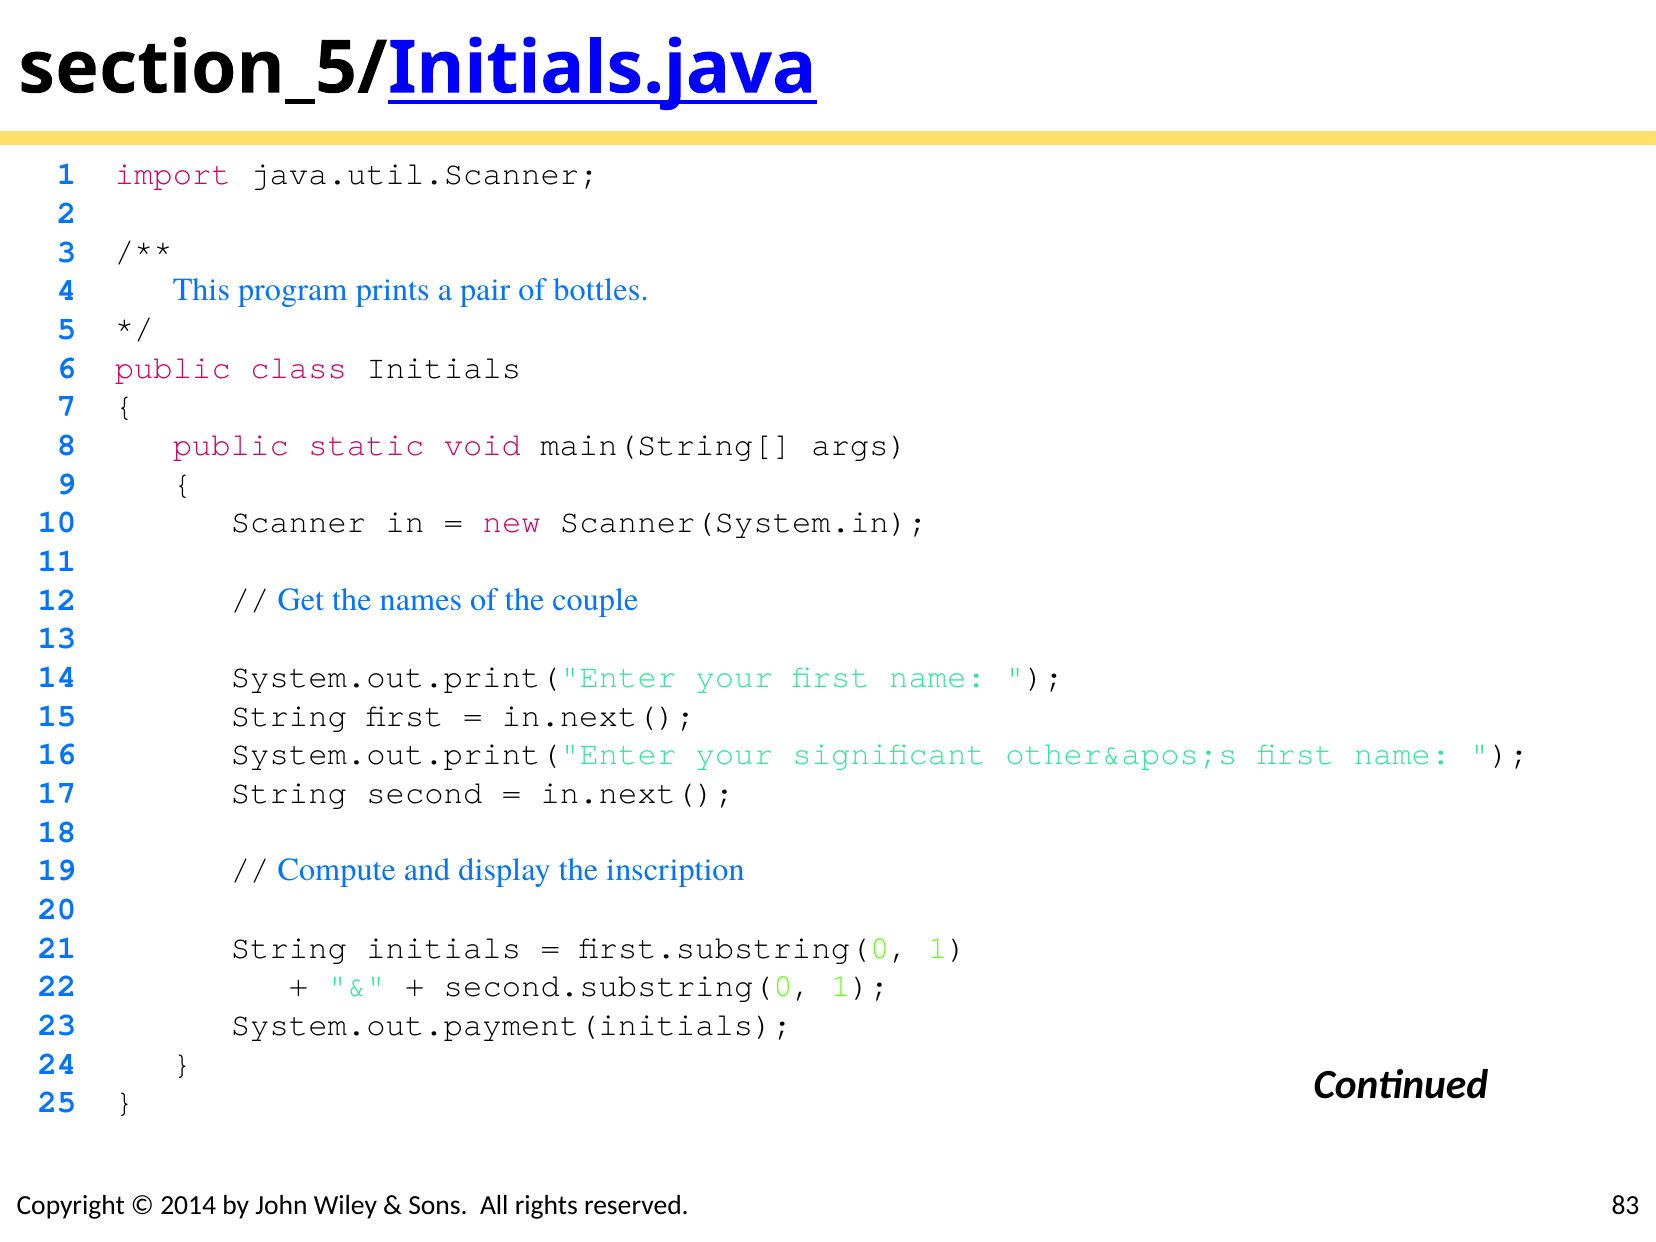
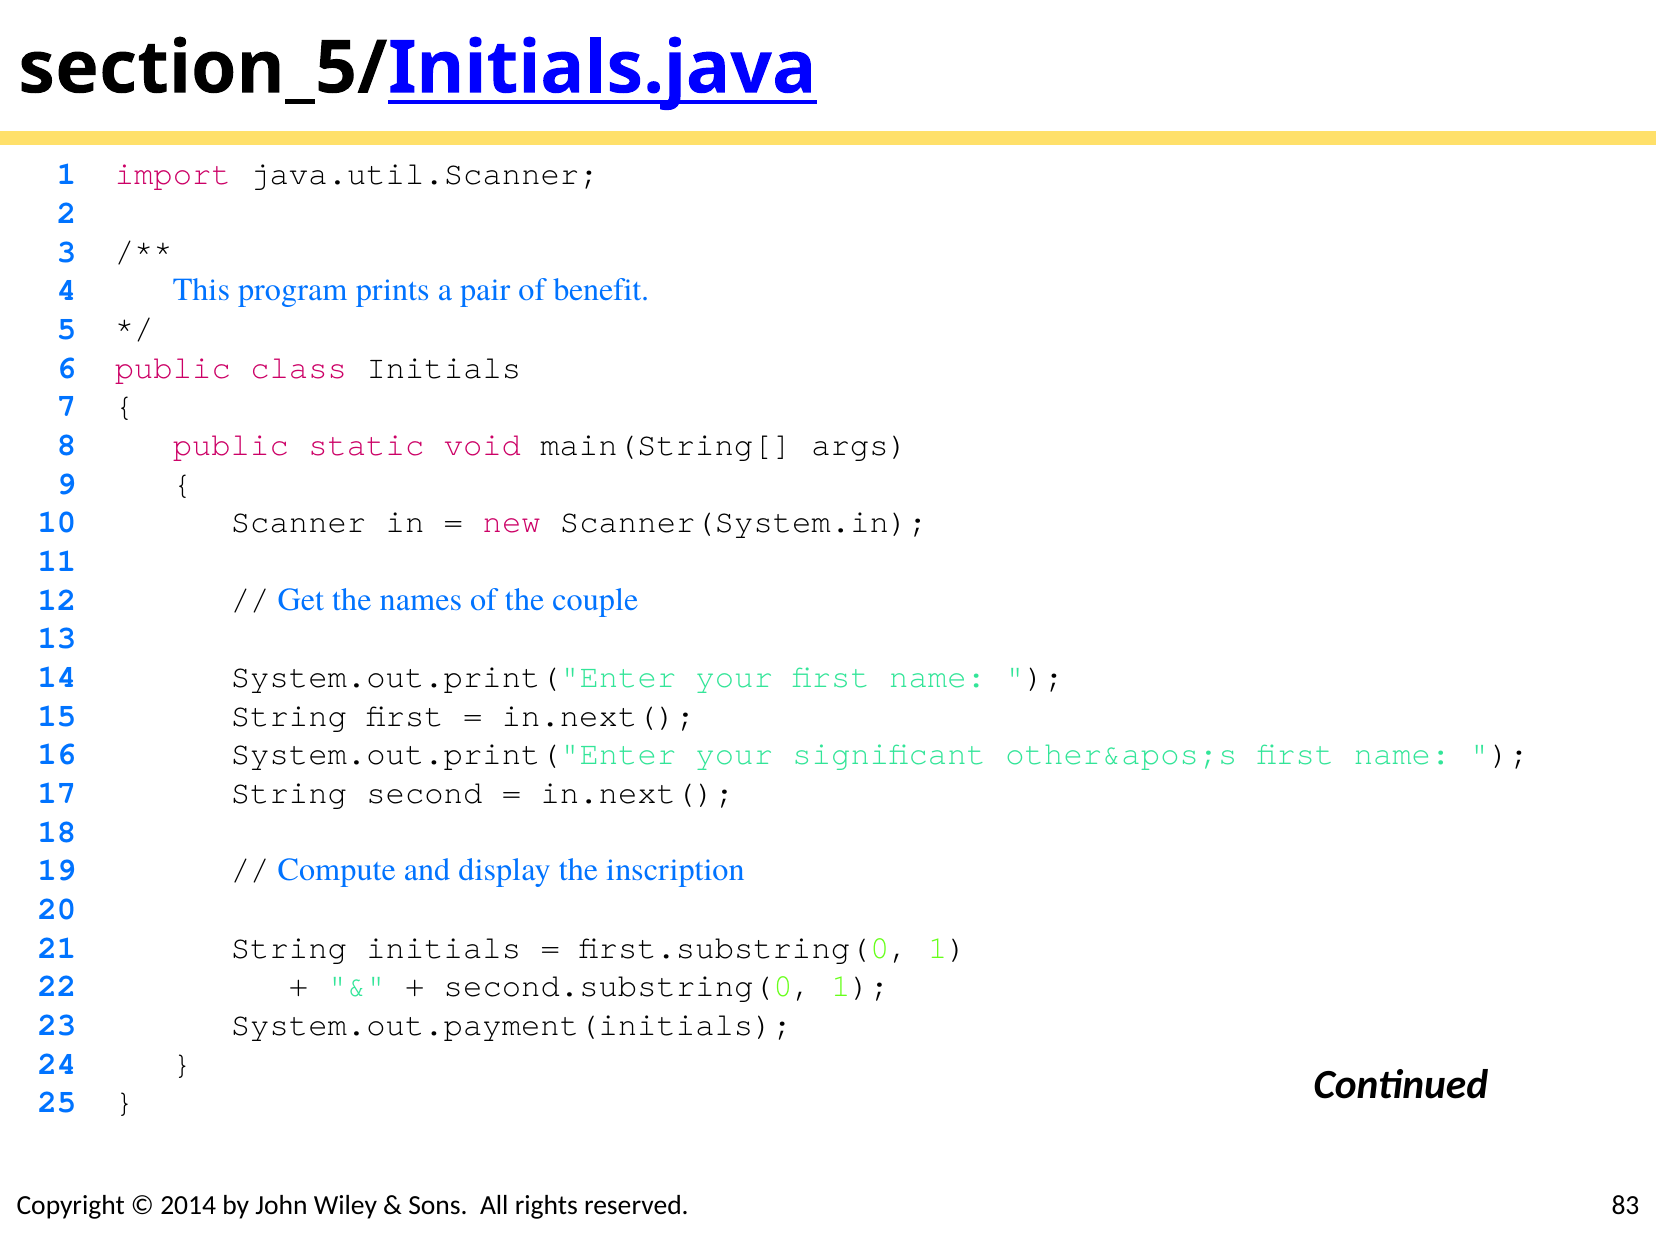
bottles: bottles -> benefit
